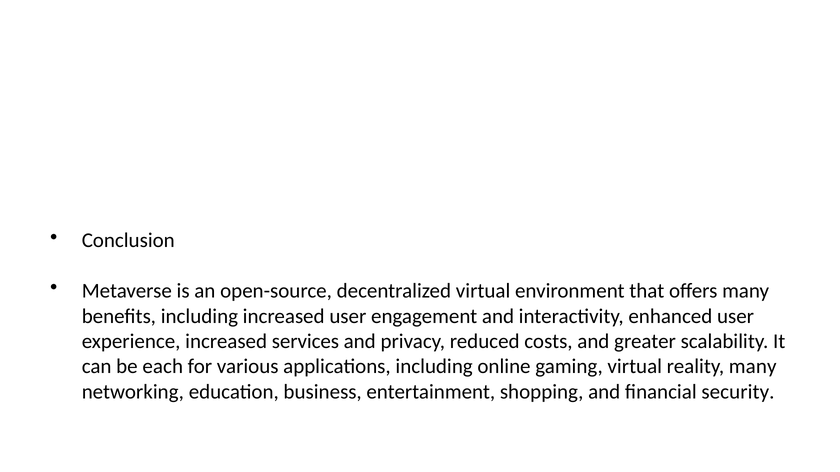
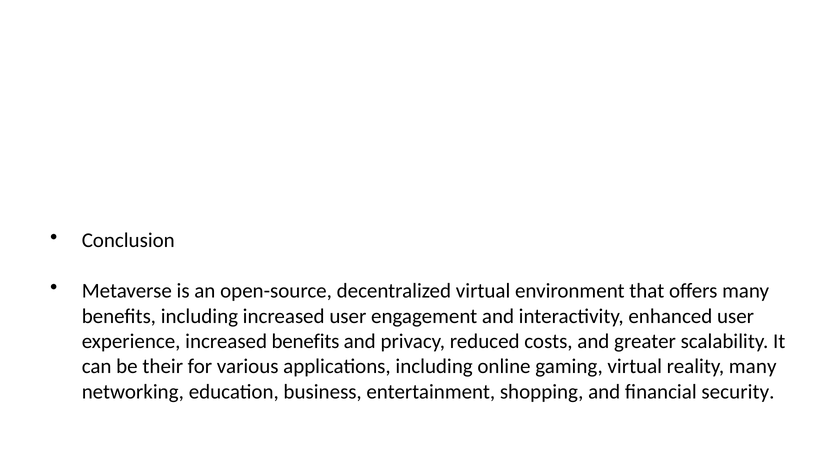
increased services: services -> benefits
each: each -> their
